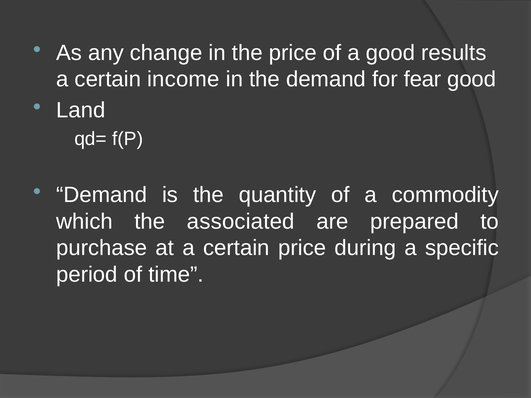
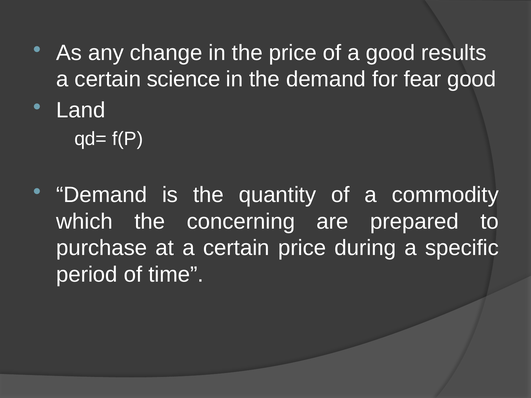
income: income -> science
associated: associated -> concerning
